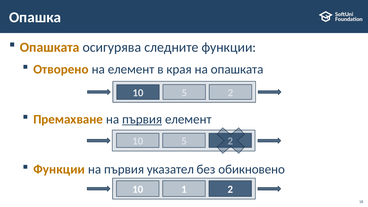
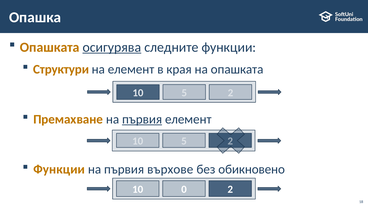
осигурява underline: none -> present
Отворено: Отворено -> Структури
указател: указател -> върхове
1: 1 -> 0
